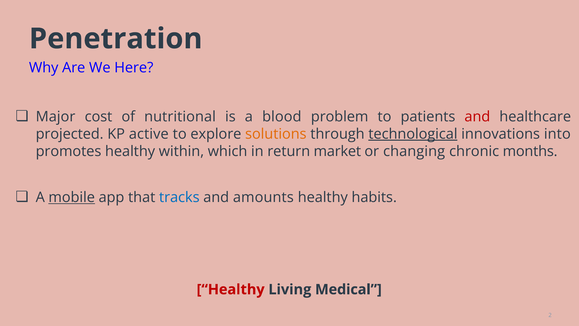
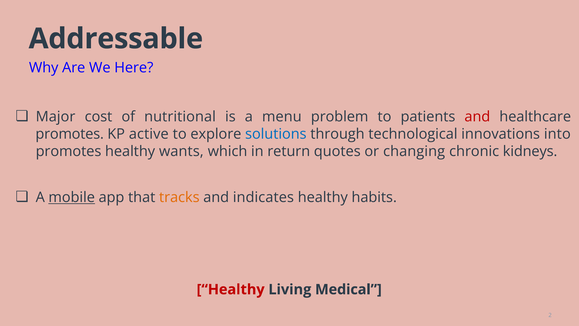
Penetration: Penetration -> Addressable
blood: blood -> menu
projected at (70, 134): projected -> promotes
solutions colour: orange -> blue
technological underline: present -> none
within: within -> wants
market: market -> quotes
months: months -> kidneys
tracks colour: blue -> orange
amounts: amounts -> indicates
